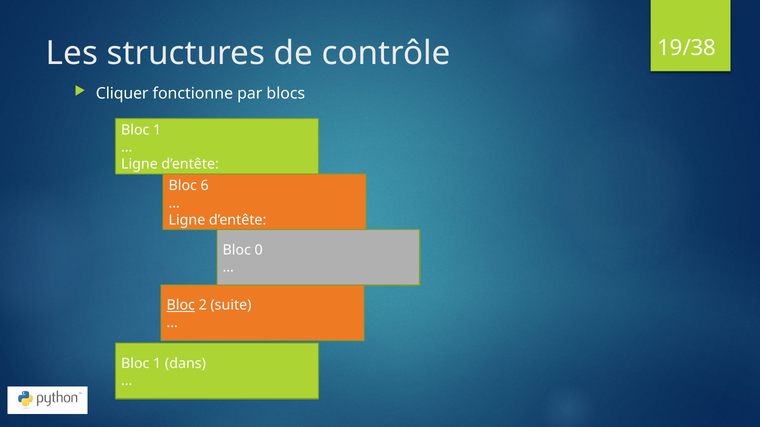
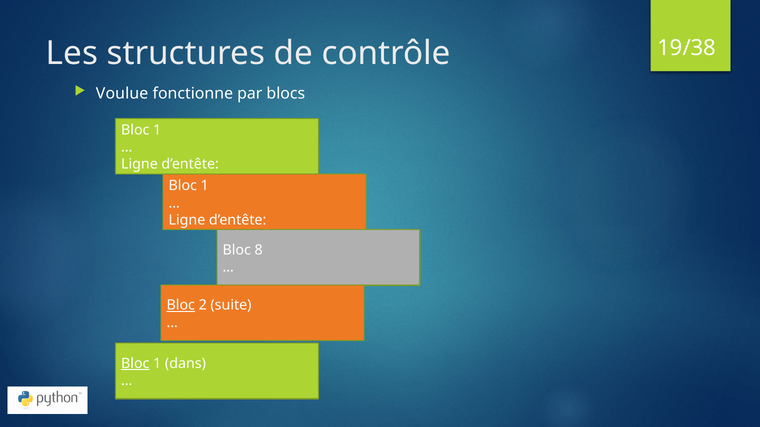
Cliquer: Cliquer -> Voulue
6 at (205, 186): 6 -> 1
0: 0 -> 8
Bloc at (135, 364) underline: none -> present
